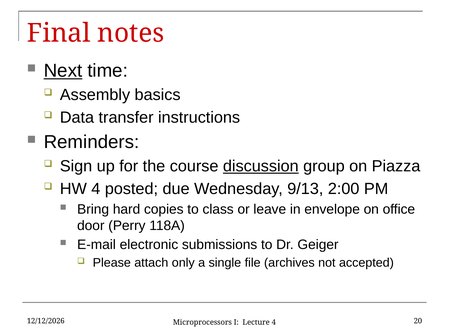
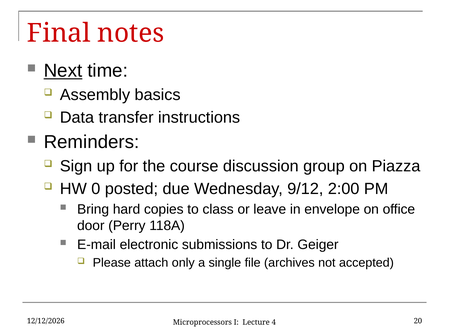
discussion underline: present -> none
HW 4: 4 -> 0
9/13: 9/13 -> 9/12
